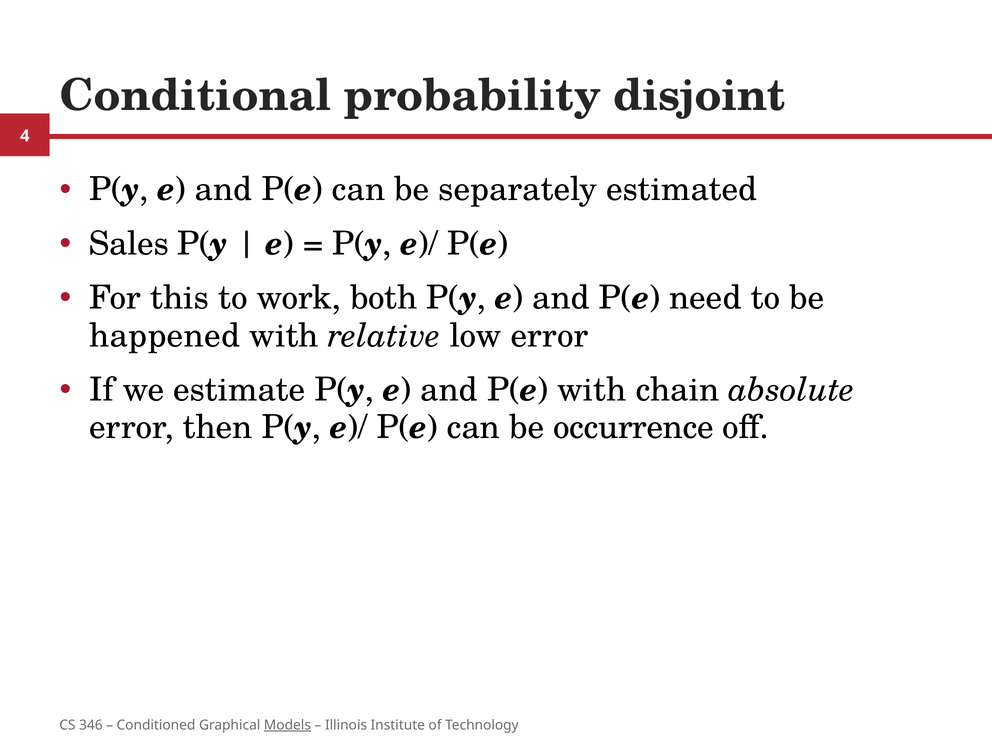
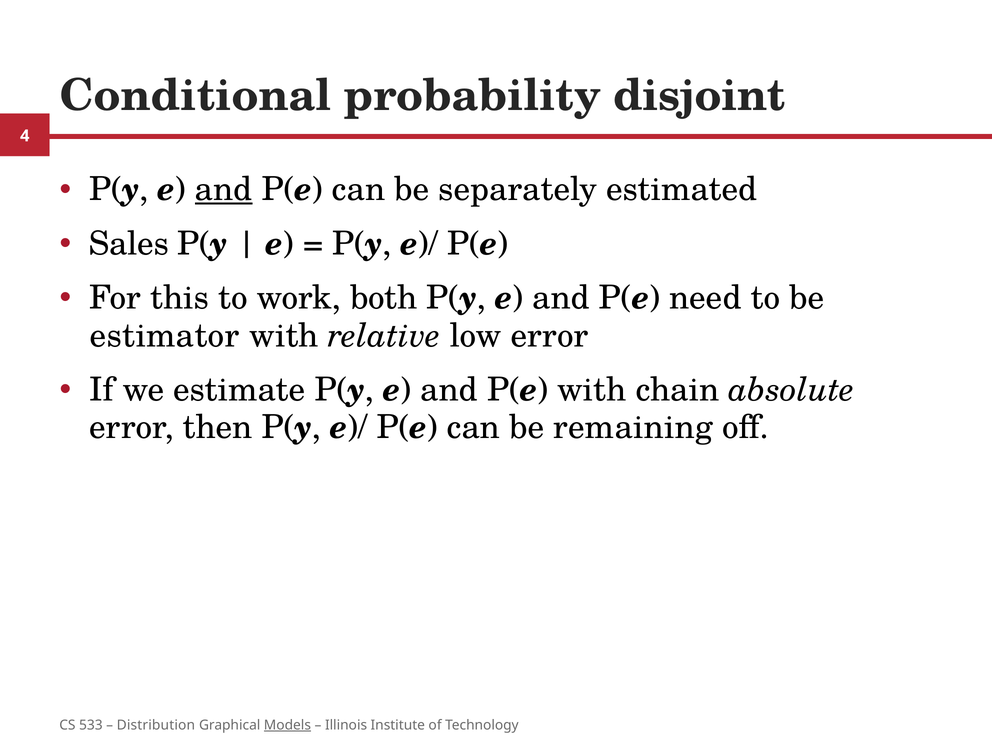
and at (224, 190) underline: none -> present
happened: happened -> estimator
occurrence: occurrence -> remaining
346: 346 -> 533
Conditioned: Conditioned -> Distribution
